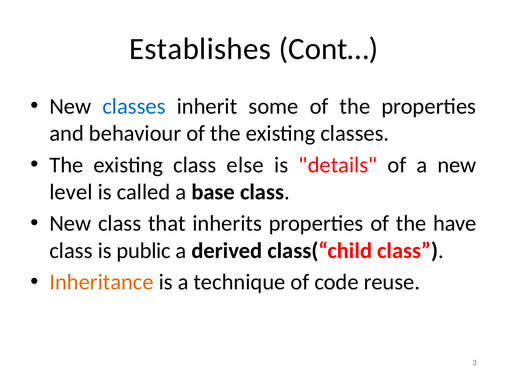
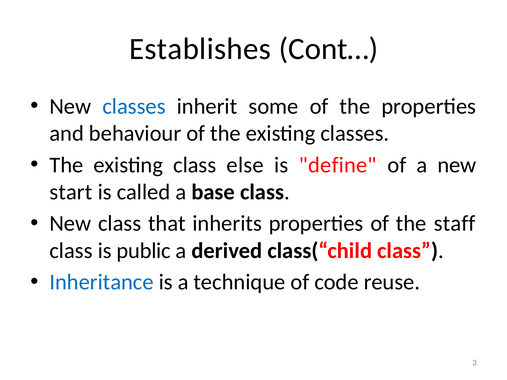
details: details -> define
level: level -> start
have: have -> staff
Inheritance colour: orange -> blue
